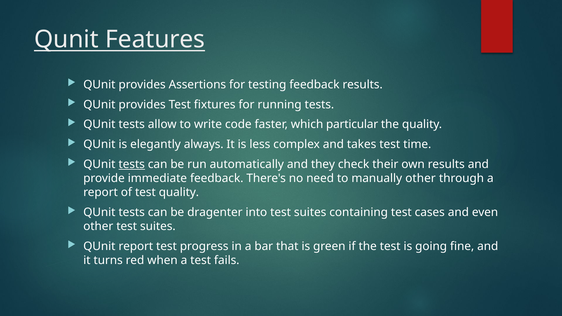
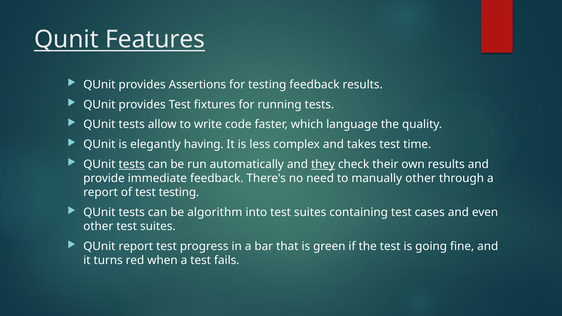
particular: particular -> language
always: always -> having
they underline: none -> present
test quality: quality -> testing
dragenter: dragenter -> algorithm
